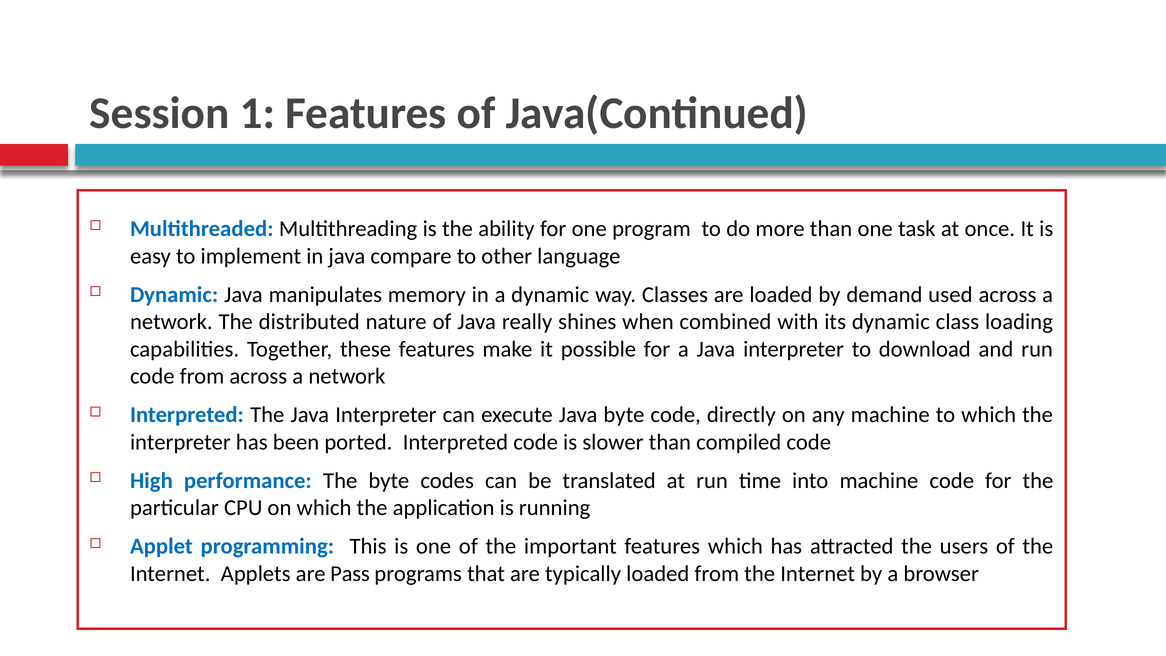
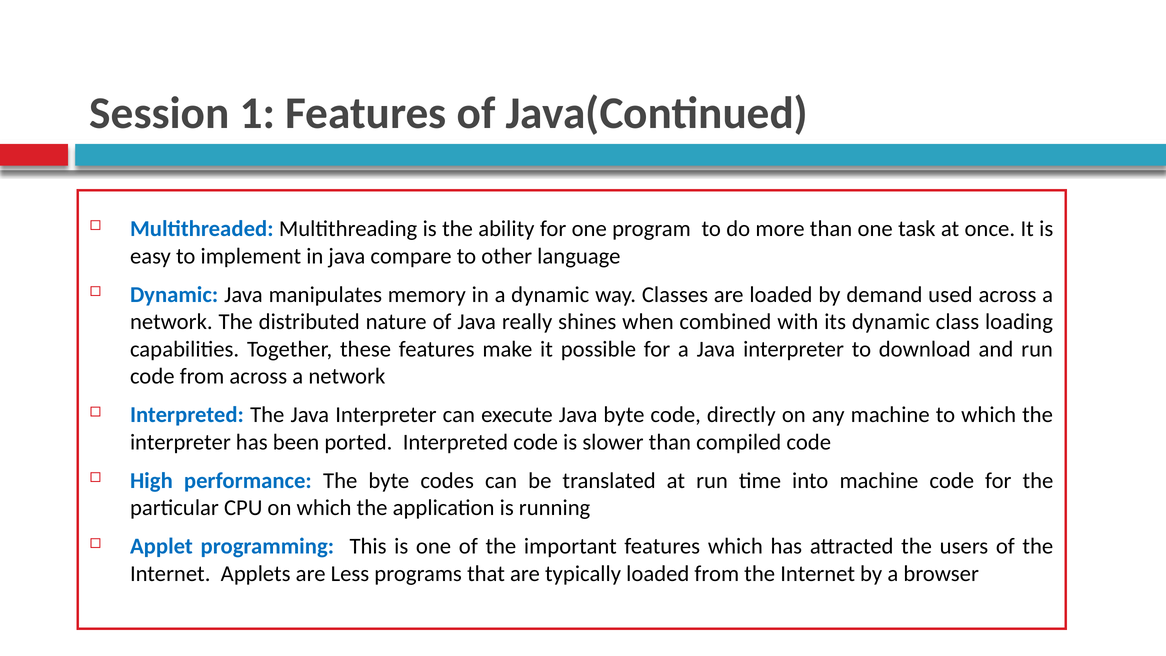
Pass: Pass -> Less
